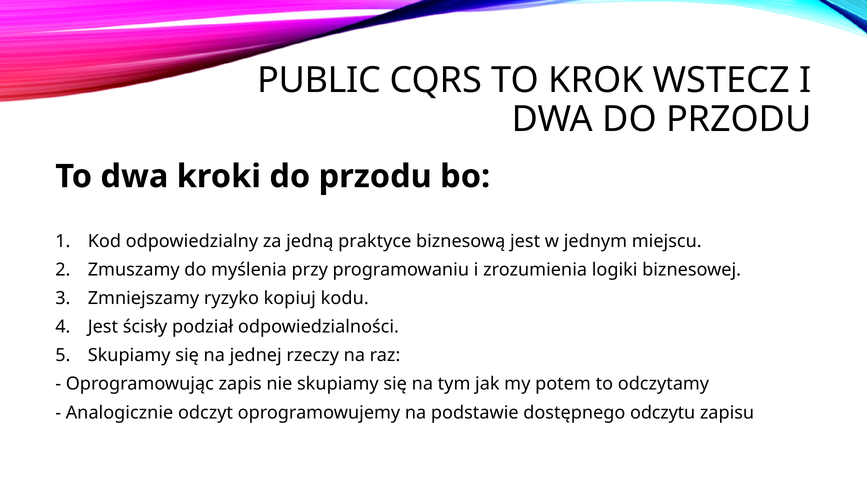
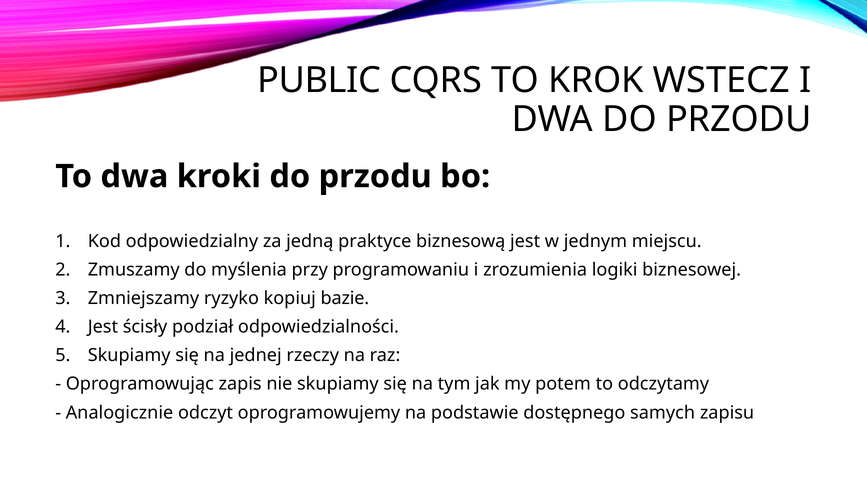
kodu: kodu -> bazie
odczytu: odczytu -> samych
